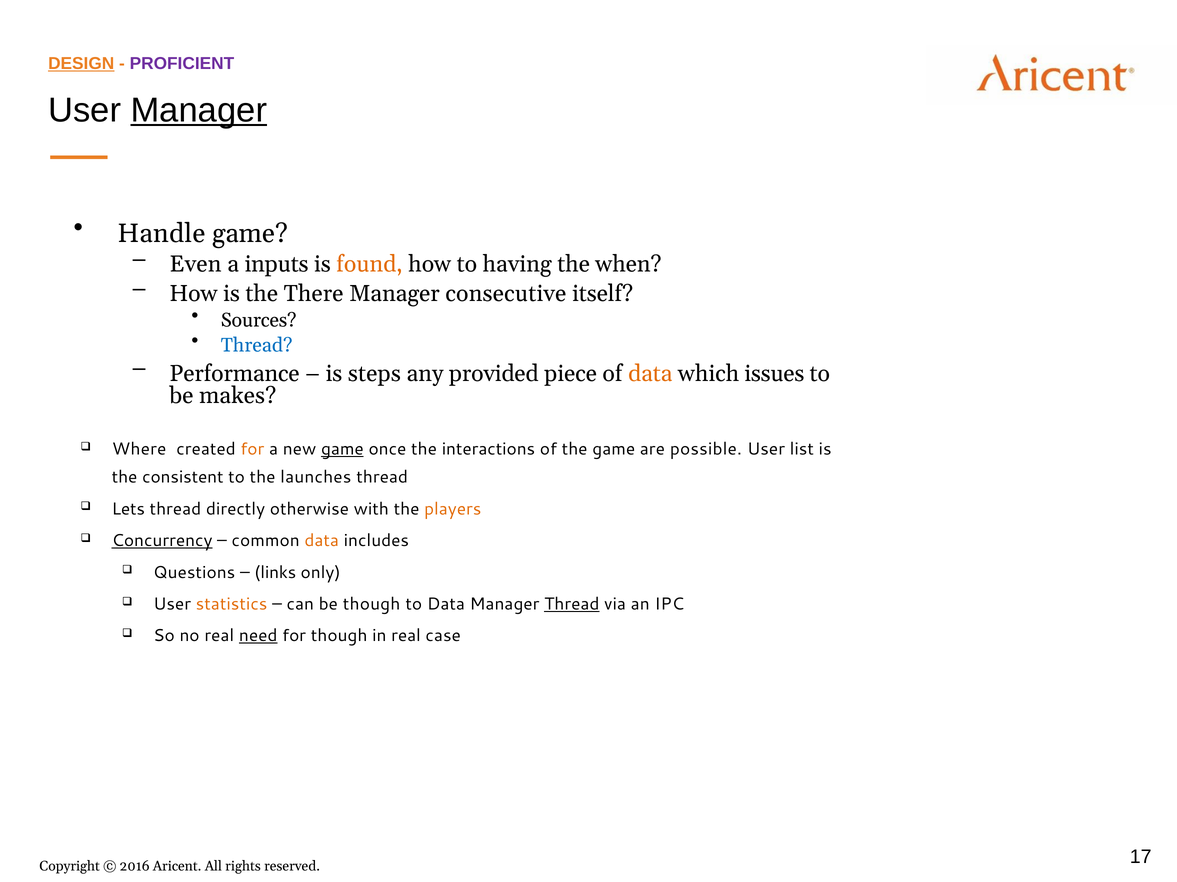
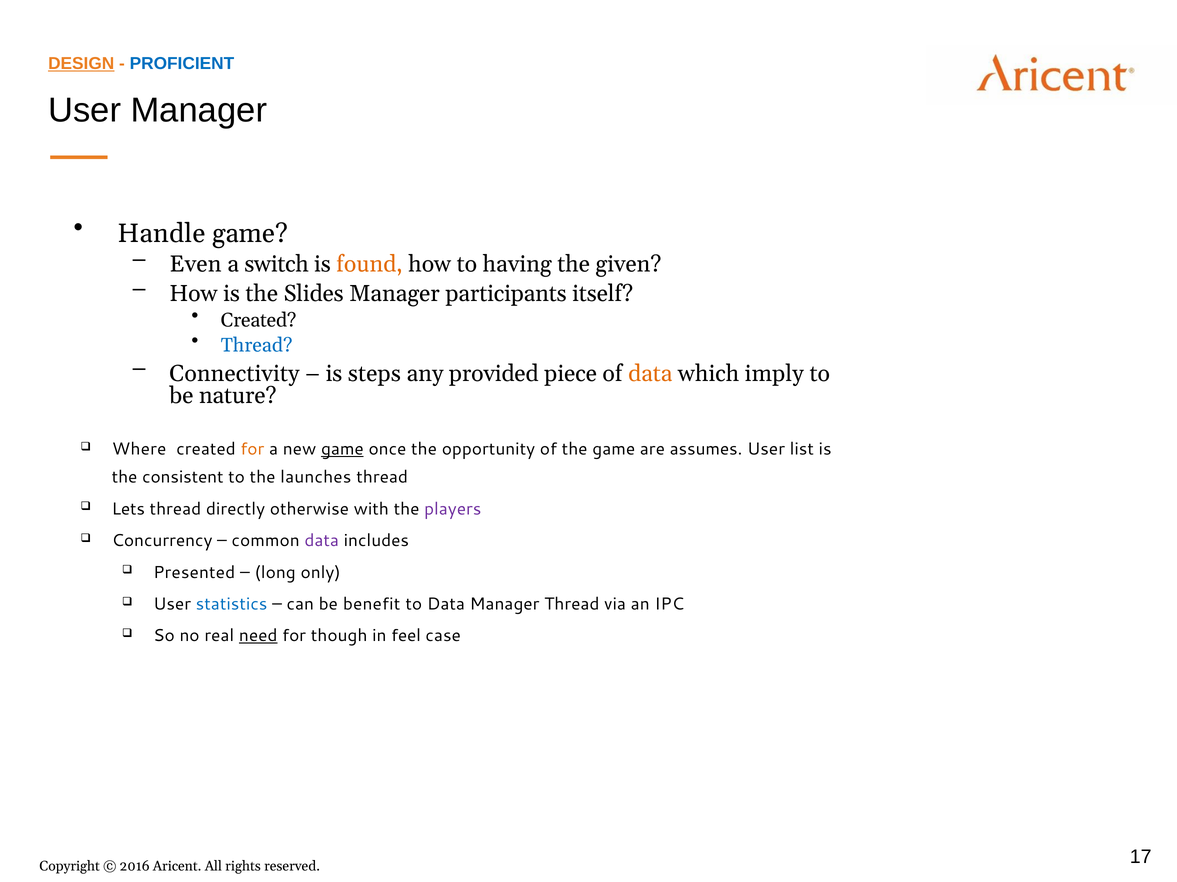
PROFICIENT colour: purple -> blue
Manager at (199, 110) underline: present -> none
inputs: inputs -> switch
when: when -> given
There: There -> Slides
consecutive: consecutive -> participants
Sources at (259, 320): Sources -> Created
Performance: Performance -> Connectivity
issues: issues -> imply
makes: makes -> nature
interactions: interactions -> opportunity
possible: possible -> assumes
players colour: orange -> purple
Concurrency underline: present -> none
data at (322, 541) colour: orange -> purple
Questions: Questions -> Presented
links: links -> long
statistics colour: orange -> blue
be though: though -> benefit
Thread at (572, 604) underline: present -> none
in real: real -> feel
